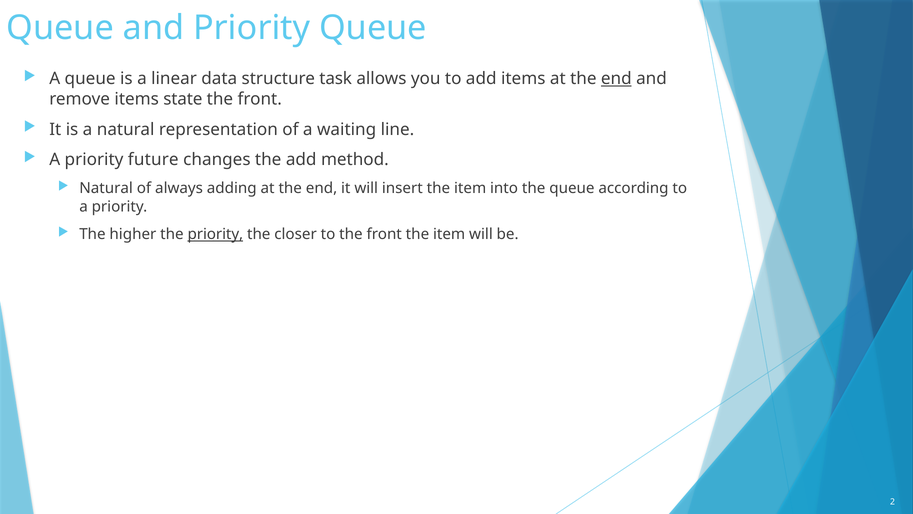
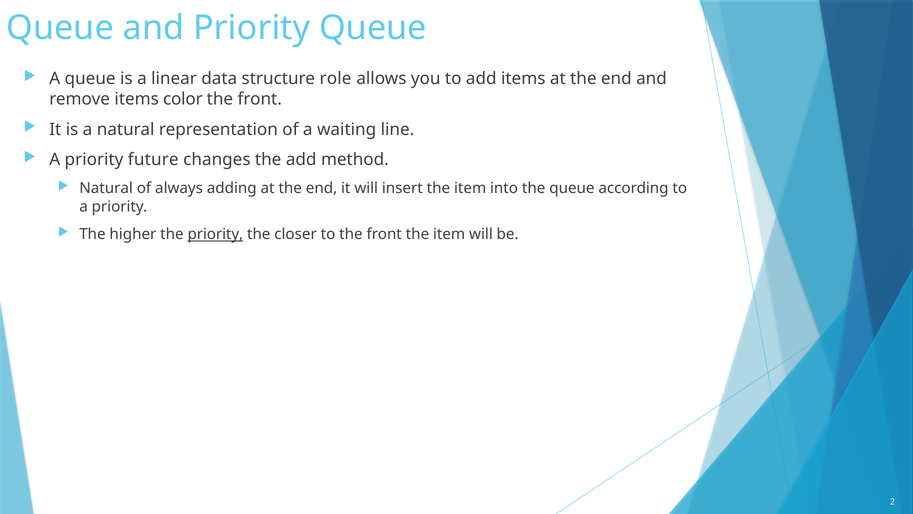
task: task -> role
end at (616, 79) underline: present -> none
state: state -> color
